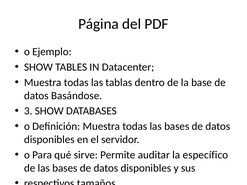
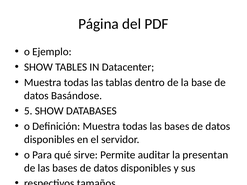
3 at (28, 111): 3 -> 5
la específico: específico -> presentan
